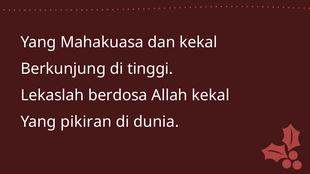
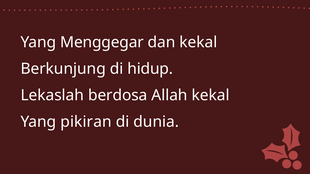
Mahakuasa: Mahakuasa -> Menggegar
tinggi: tinggi -> hidup
